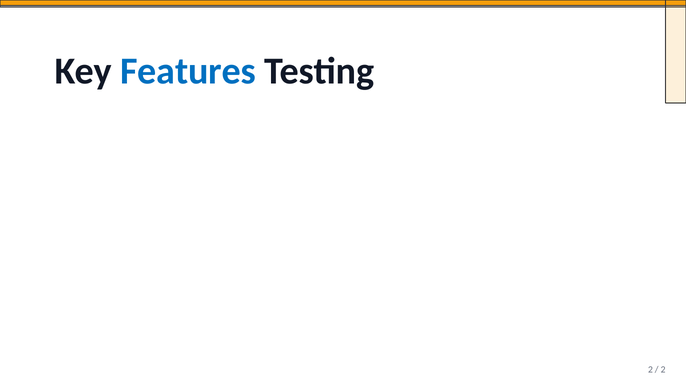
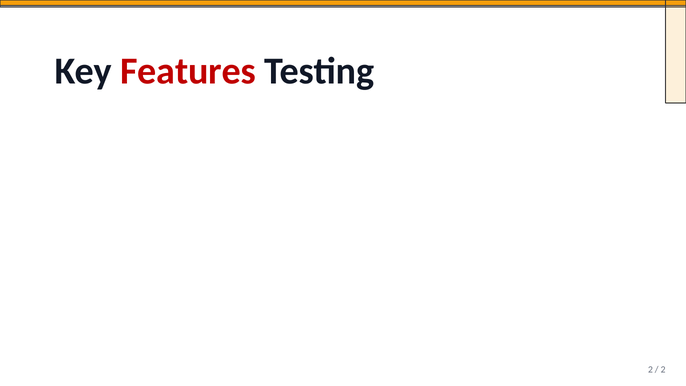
Features colour: blue -> red
